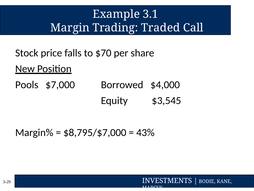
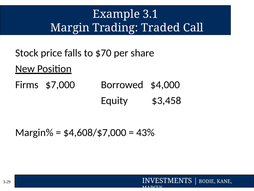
Pools: Pools -> Firms
$3,545: $3,545 -> $3,458
$8,795/$7,000: $8,795/$7,000 -> $4,608/$7,000
